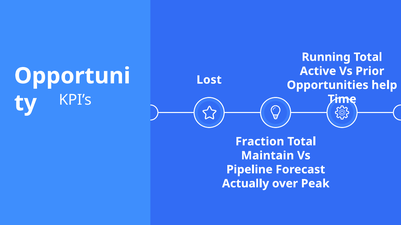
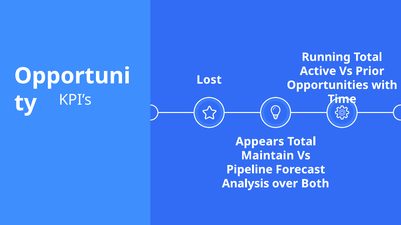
help: help -> with
Fraction: Fraction -> Appears
Actually: Actually -> Analysis
Peak: Peak -> Both
